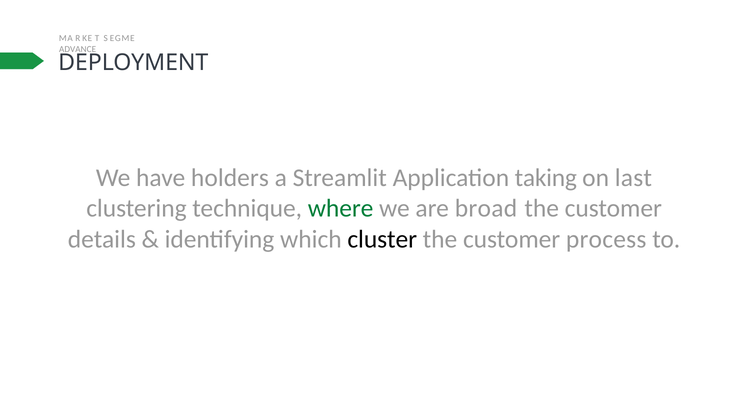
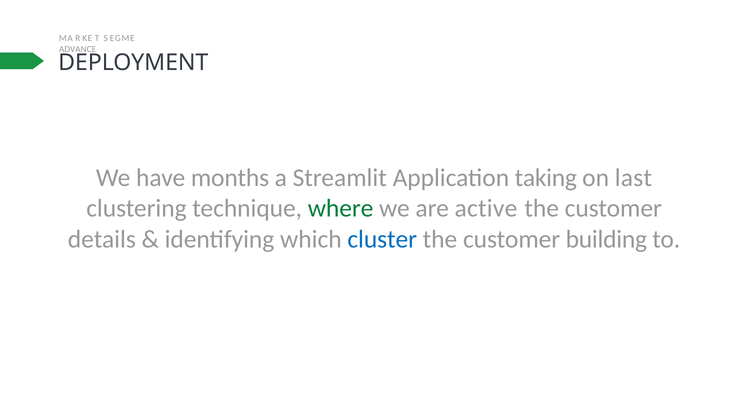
holders: holders -> months
broad: broad -> active
cluster colour: black -> blue
process: process -> building
